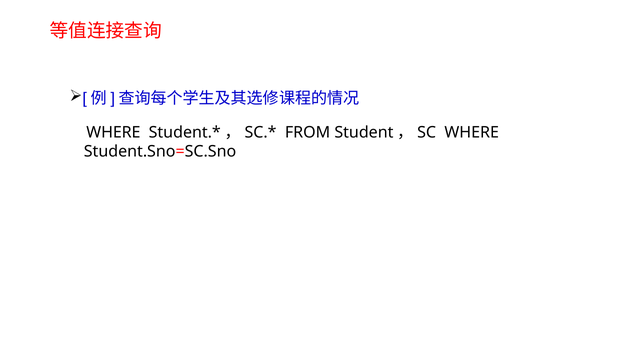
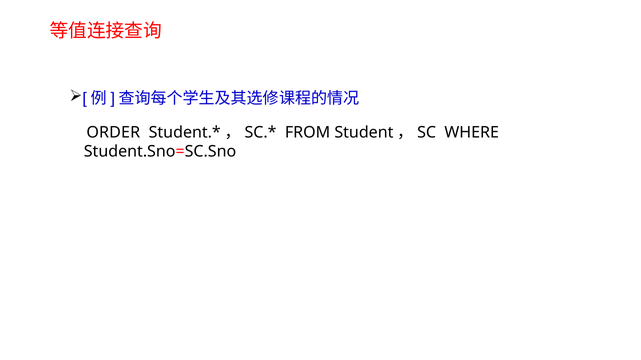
WHERE at (113, 133): WHERE -> ORDER
